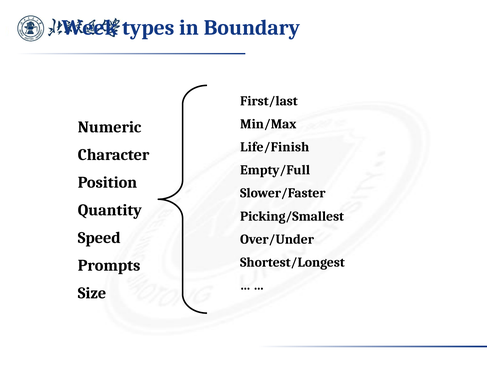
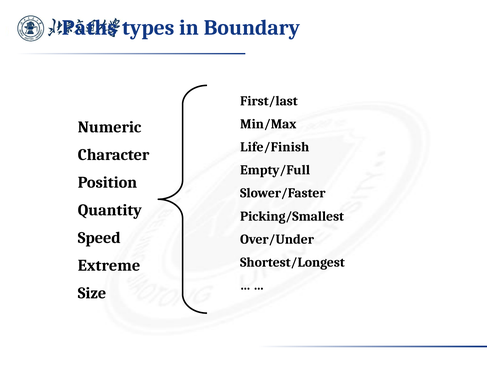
Week: Week -> Paths
Prompts: Prompts -> Extreme
